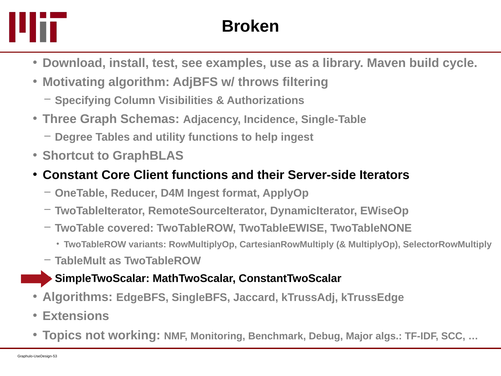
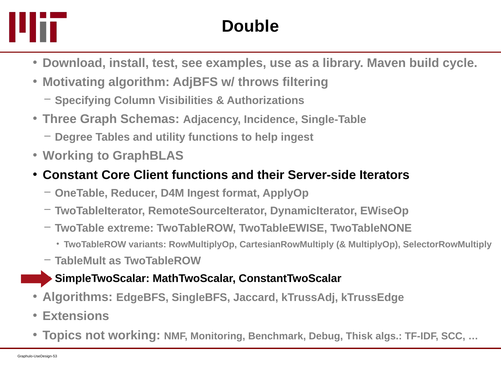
Broken: Broken -> Double
Shortcut at (68, 156): Shortcut -> Working
covered: covered -> extreme
Major: Major -> Thisk
